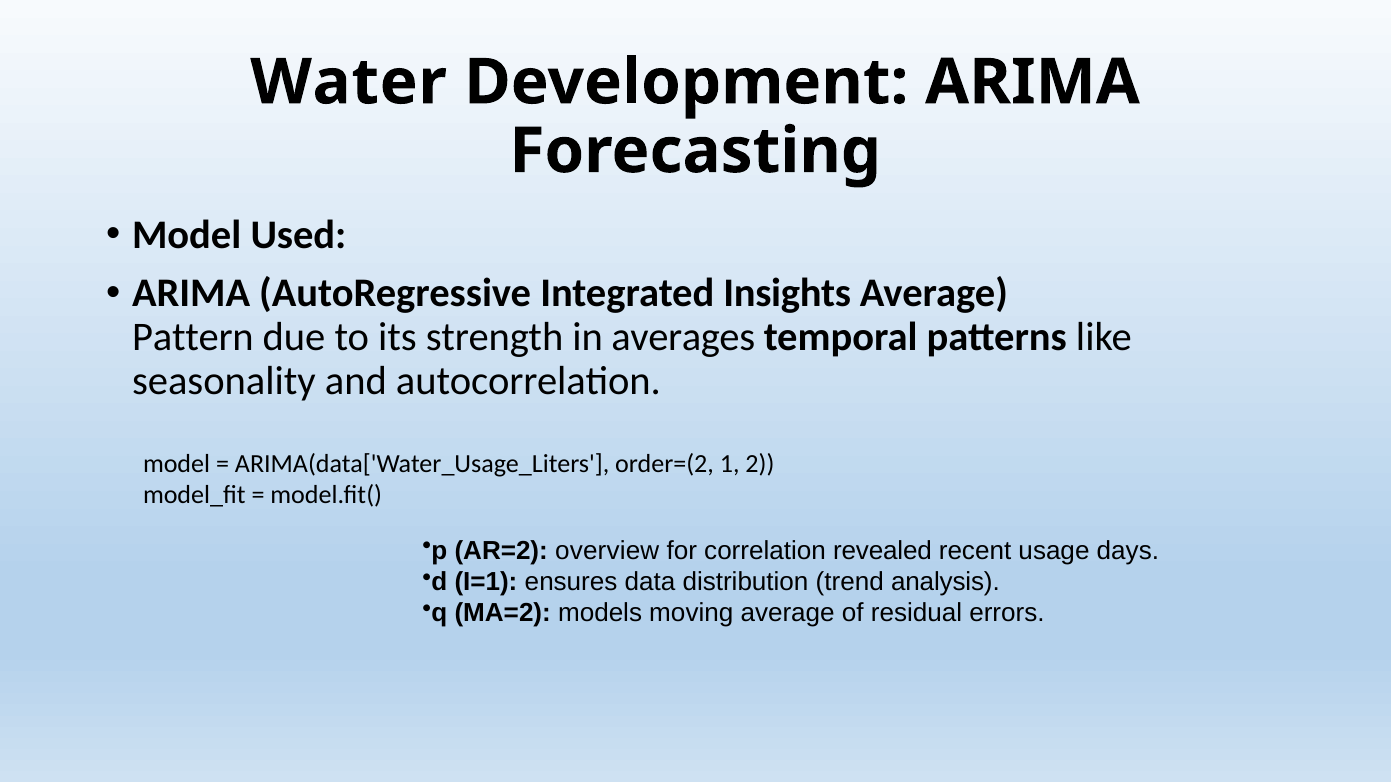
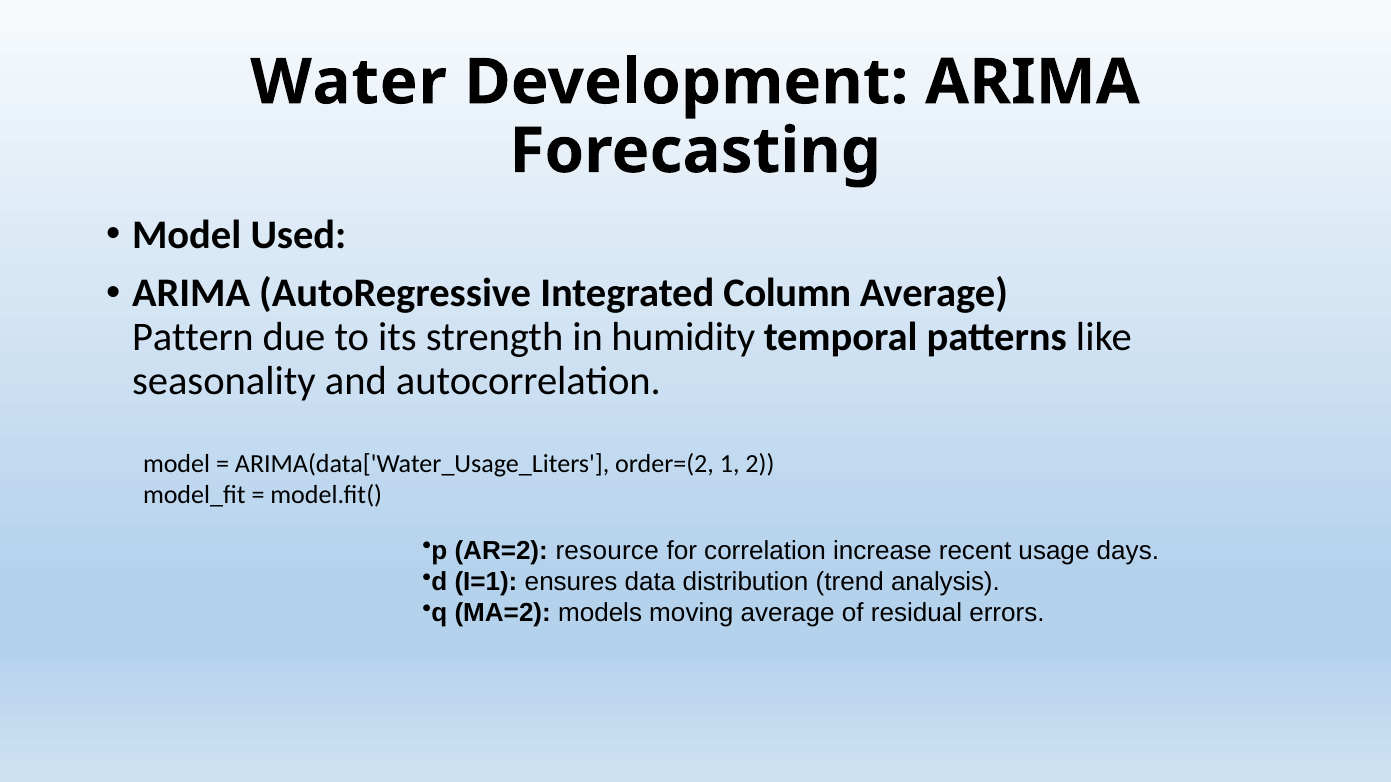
Insights: Insights -> Column
averages: averages -> humidity
overview: overview -> resource
revealed: revealed -> increase
